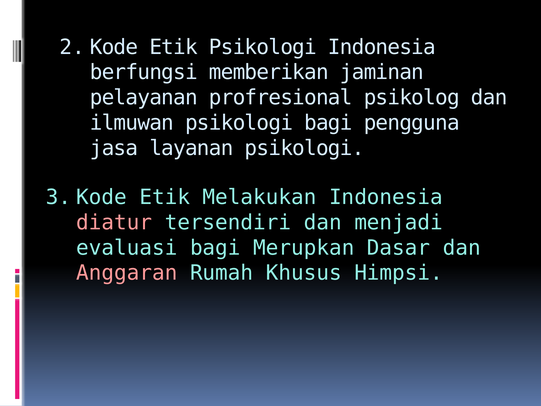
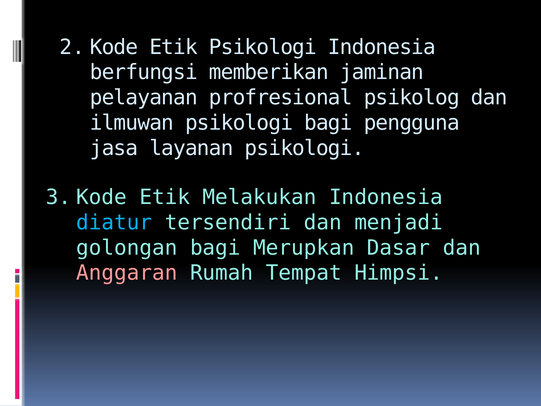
diatur colour: pink -> light blue
evaluasi: evaluasi -> golongan
Khusus: Khusus -> Tempat
